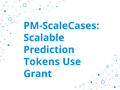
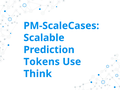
Grant: Grant -> Think
